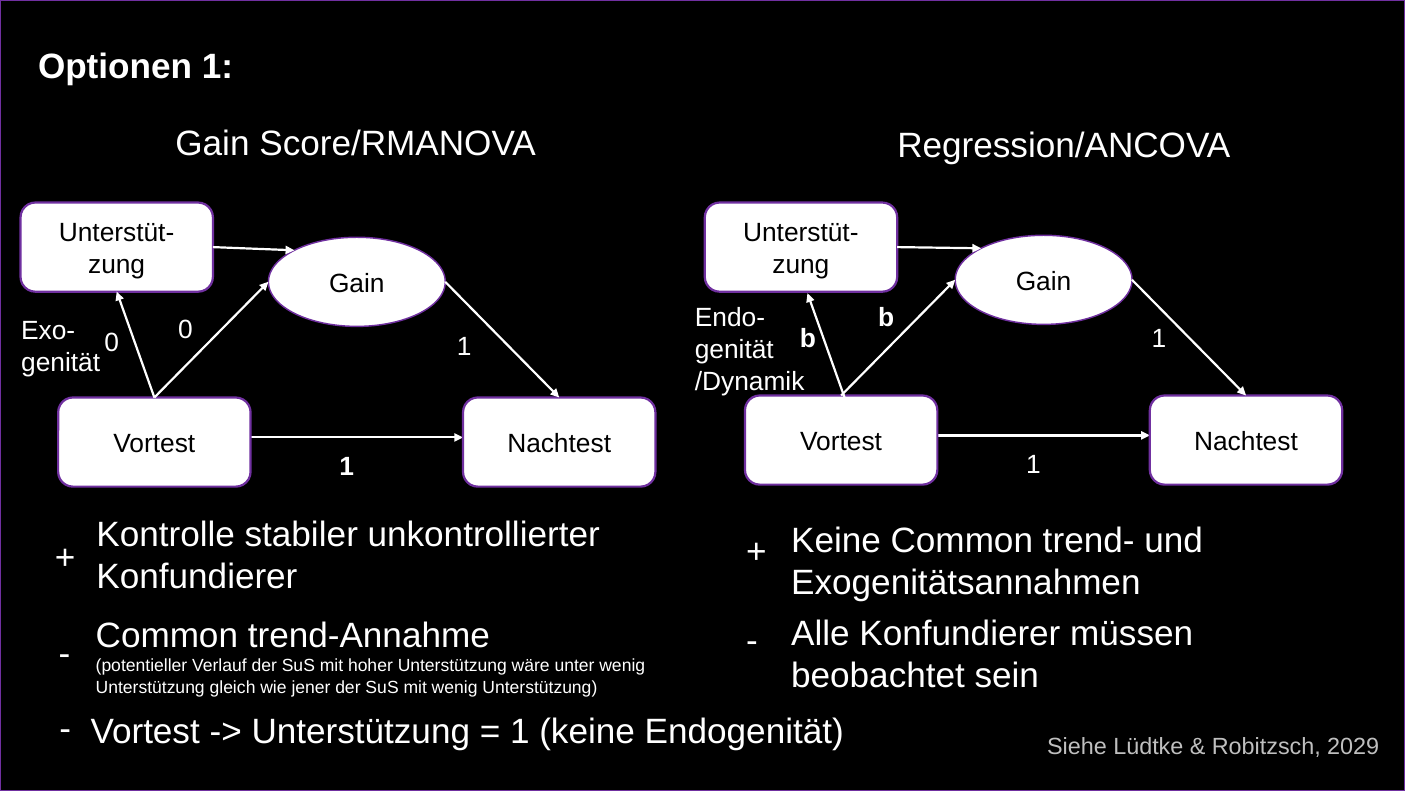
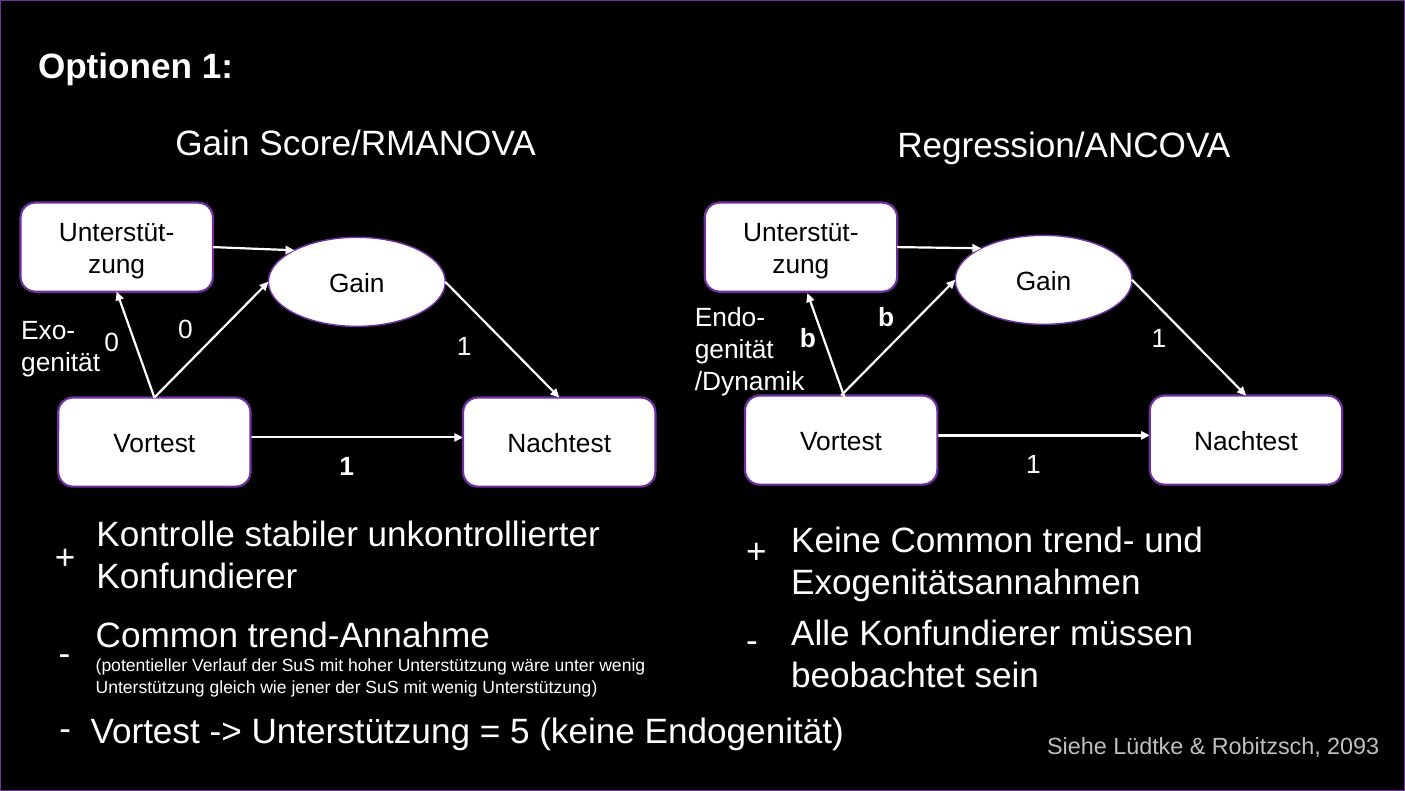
1 at (520, 731): 1 -> 5
2029: 2029 -> 2093
